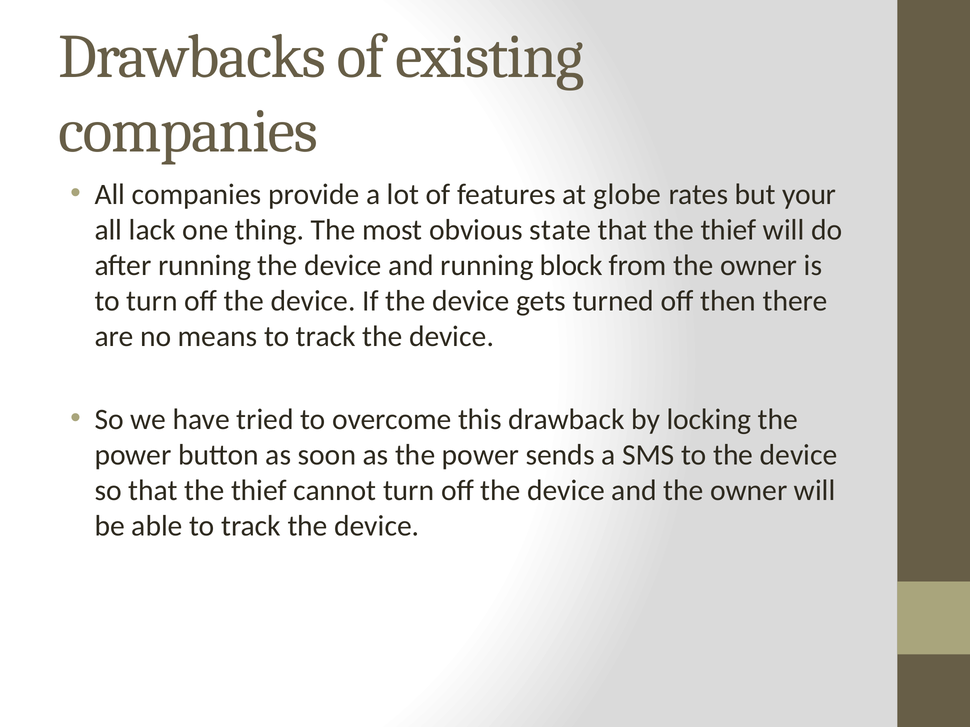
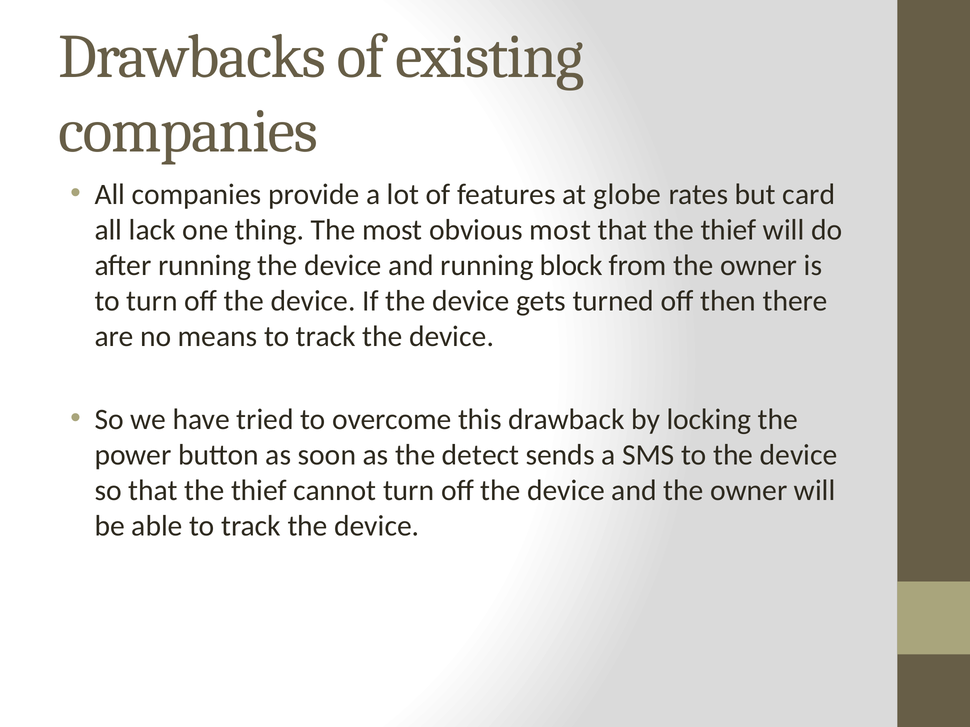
your: your -> card
obvious state: state -> most
as the power: power -> detect
